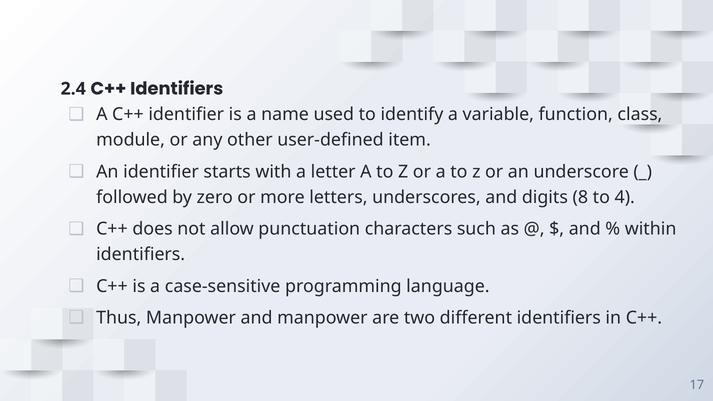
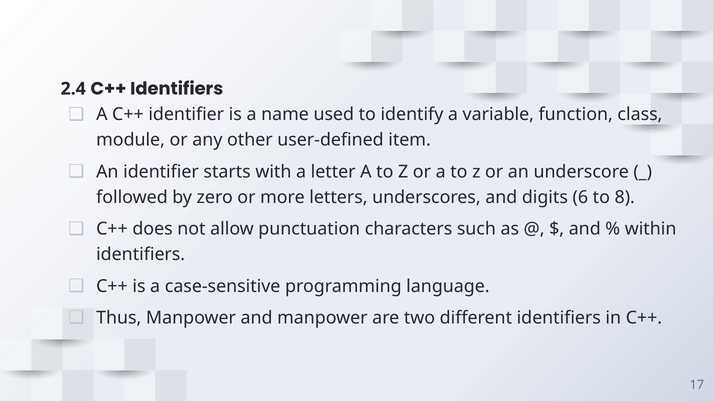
8: 8 -> 6
4: 4 -> 8
